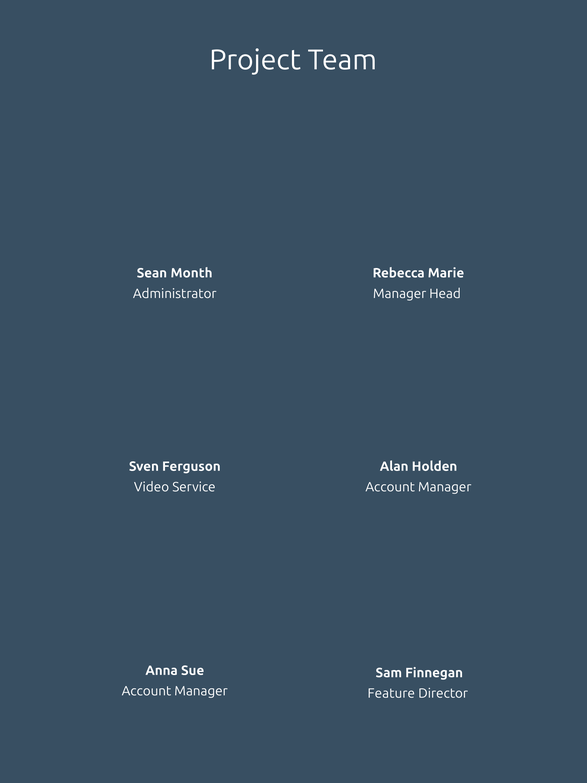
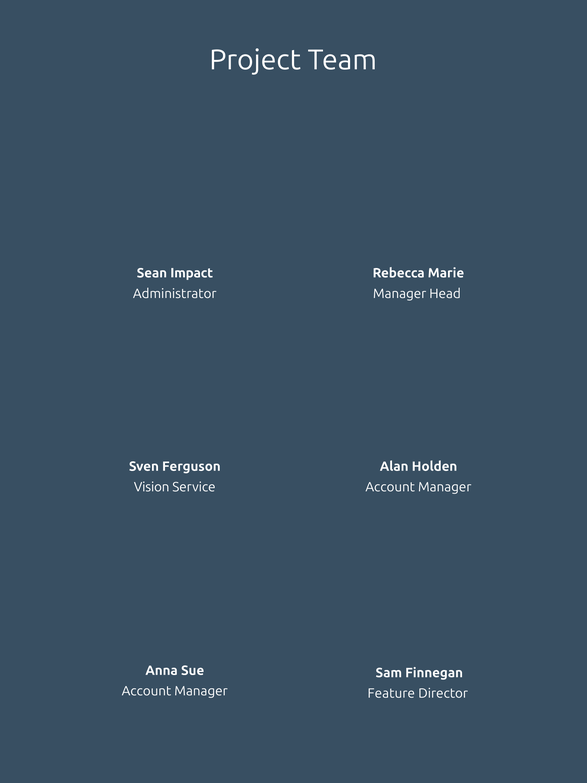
Month: Month -> Impact
Video: Video -> Vision
